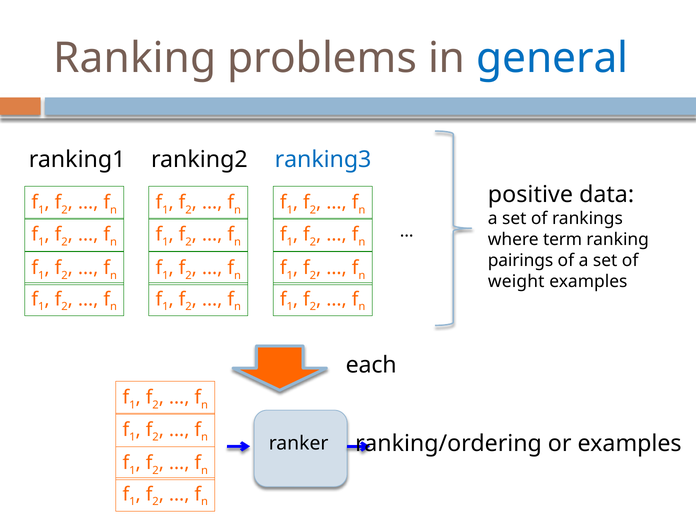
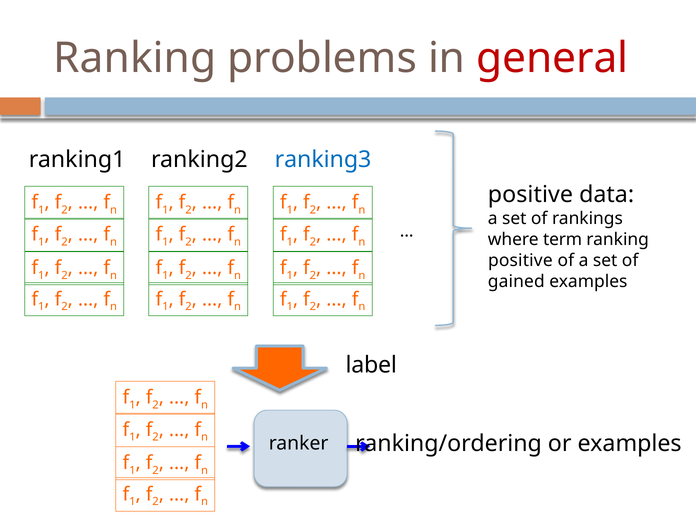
general colour: blue -> red
pairings at (521, 260): pairings -> positive
weight: weight -> gained
each: each -> label
